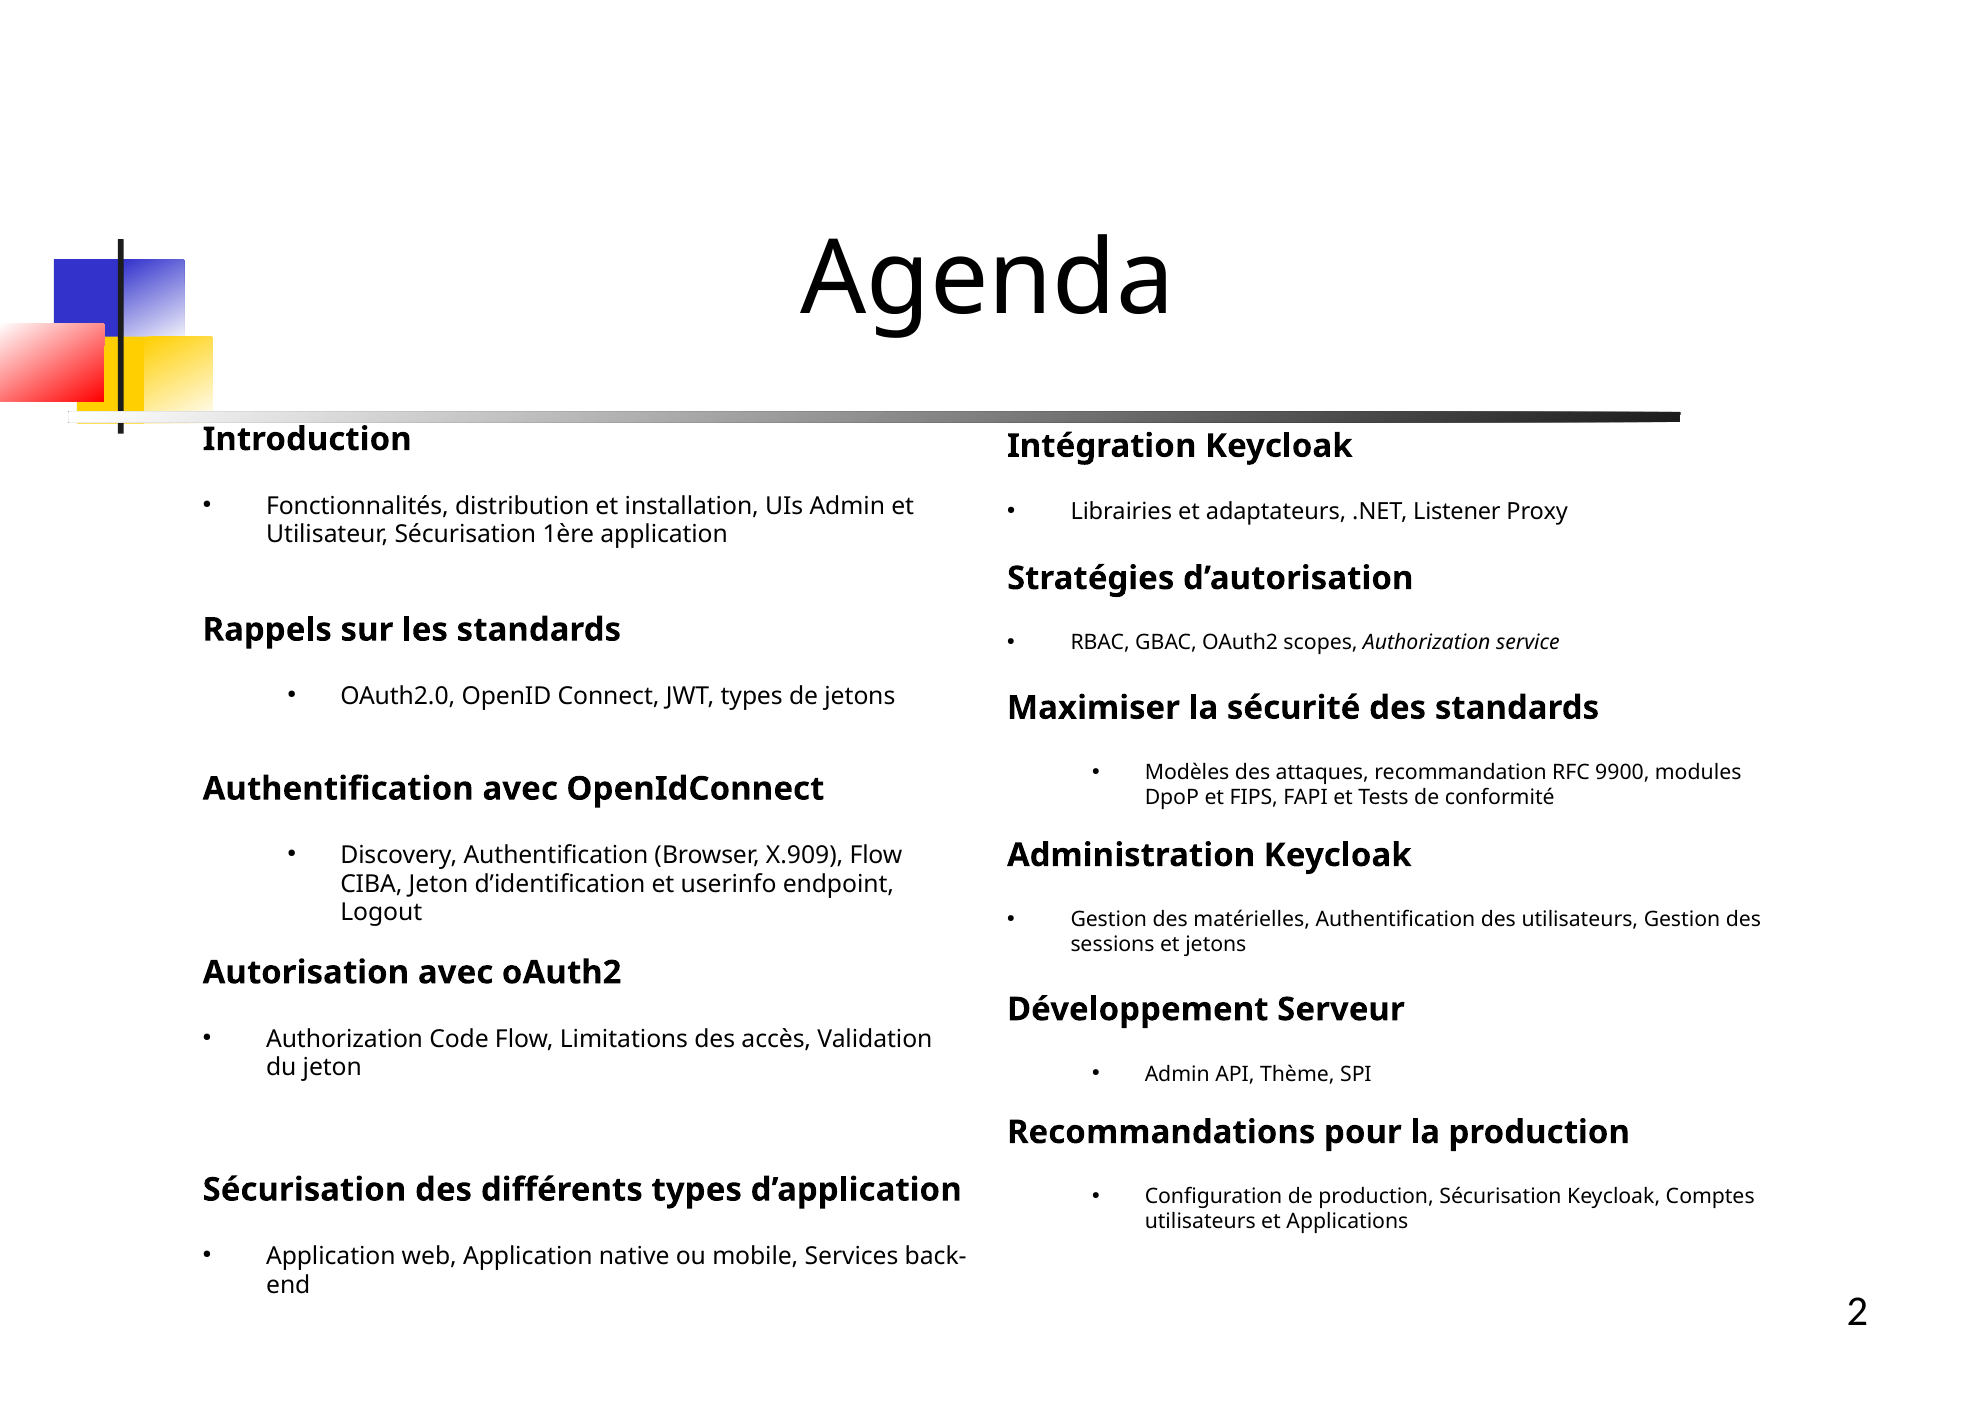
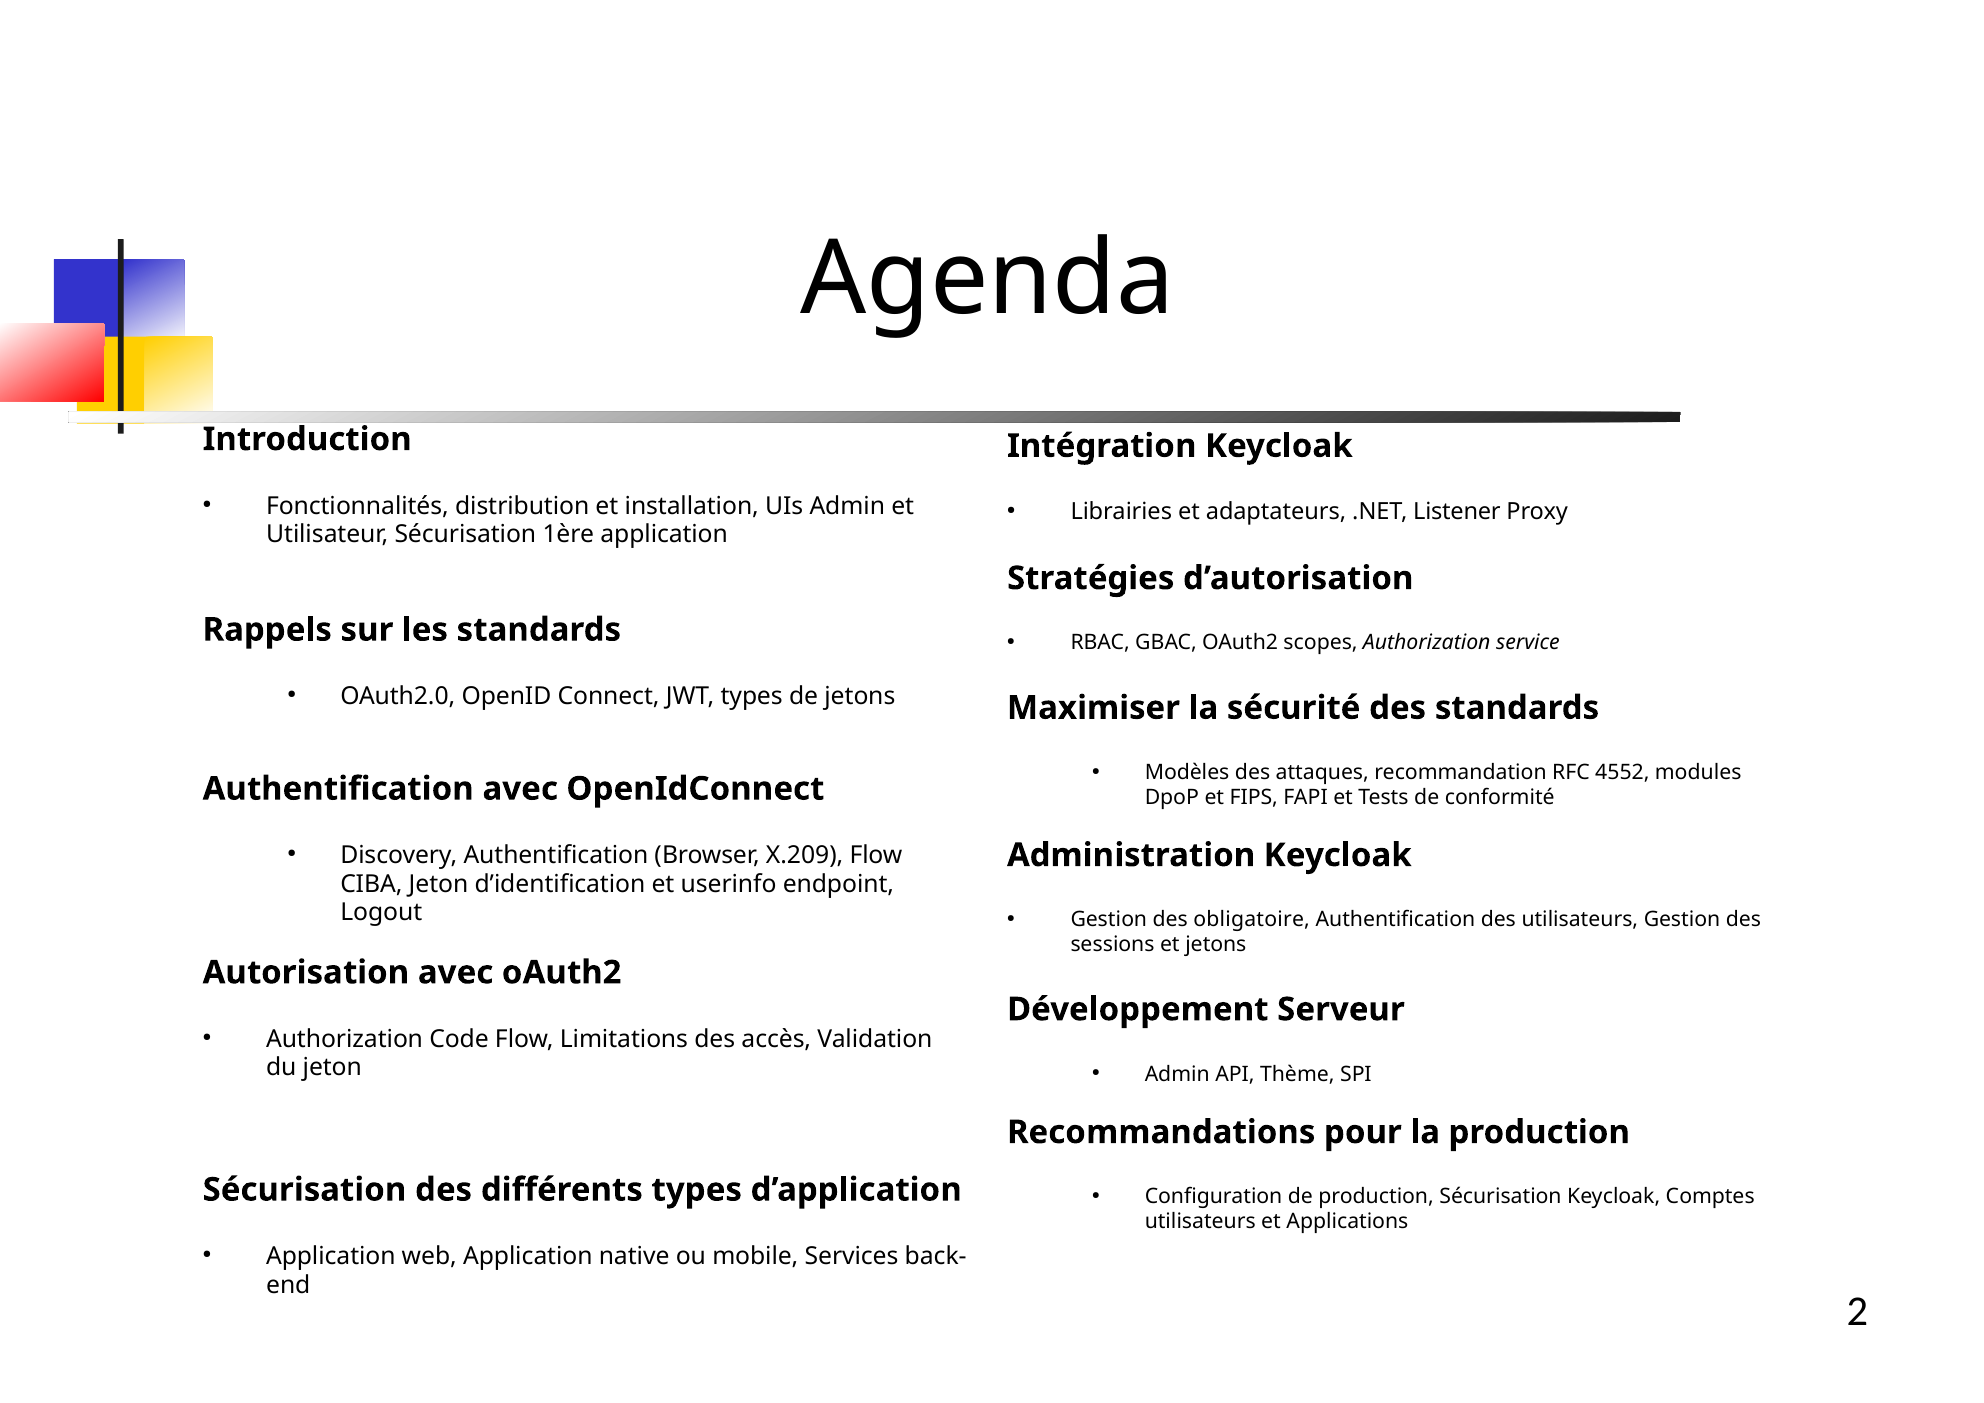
9900: 9900 -> 4552
X.909: X.909 -> X.209
matérielles: matérielles -> obligatoire
